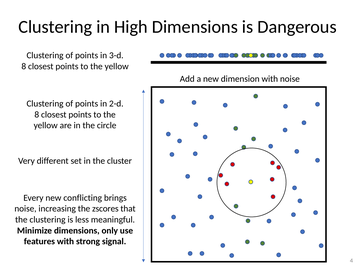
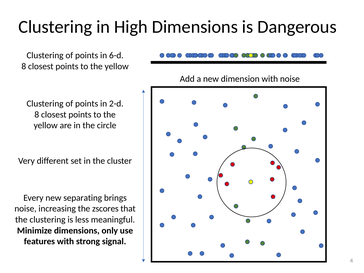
3-d: 3-d -> 6-d
conflicting: conflicting -> separating
